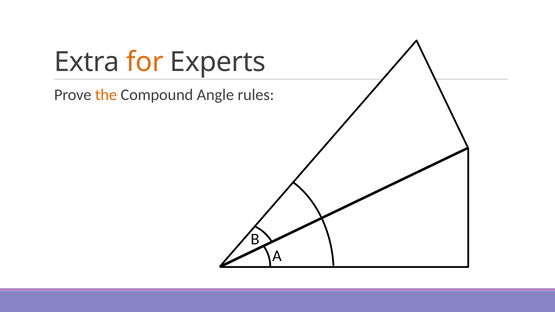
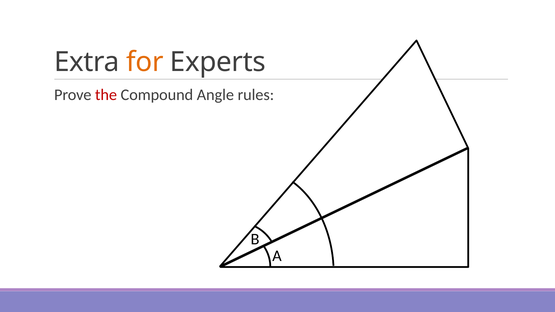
the colour: orange -> red
